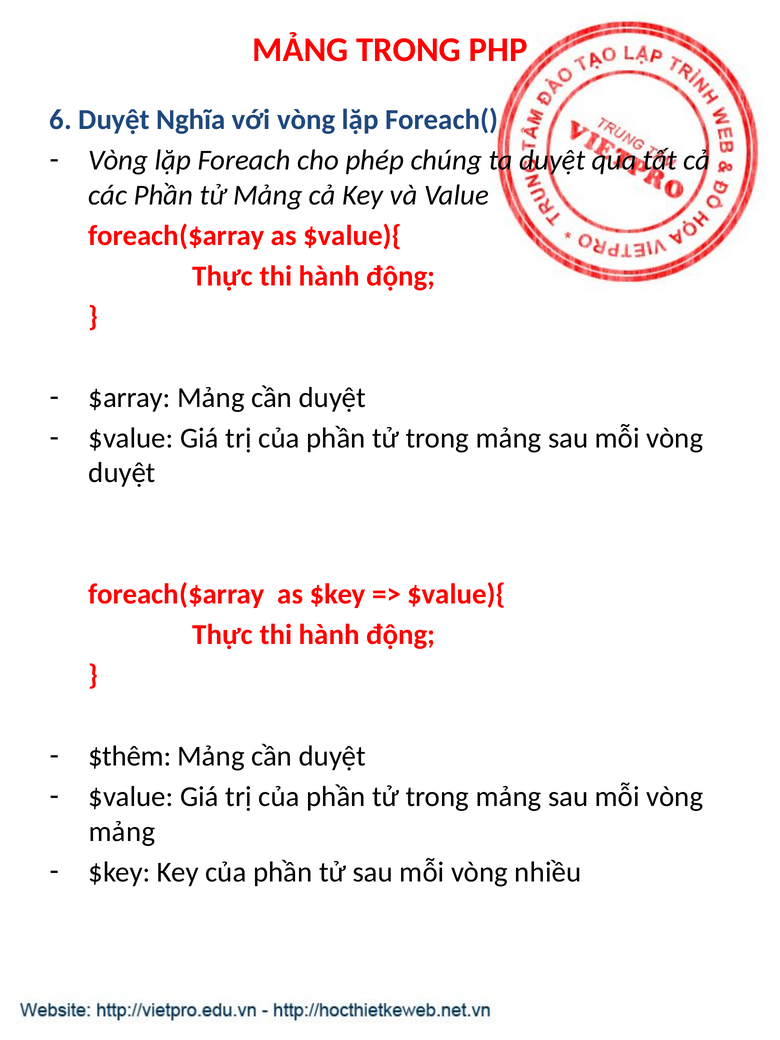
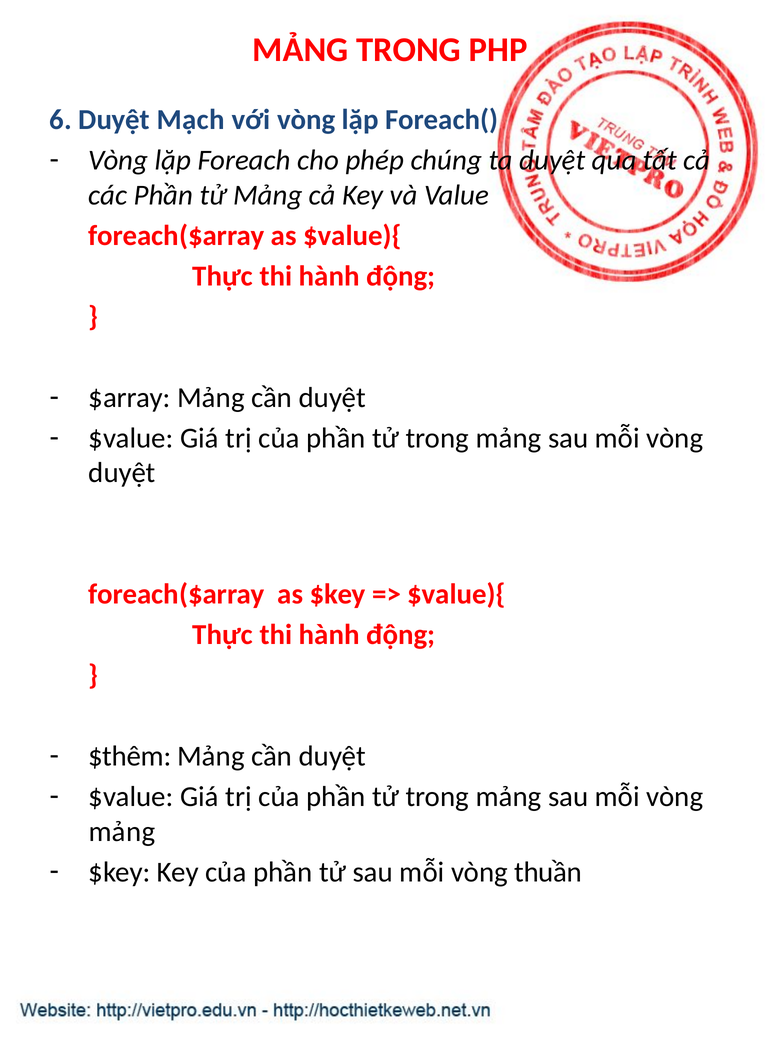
Nghĩa: Nghĩa -> Mạch
nhiều: nhiều -> thuần
